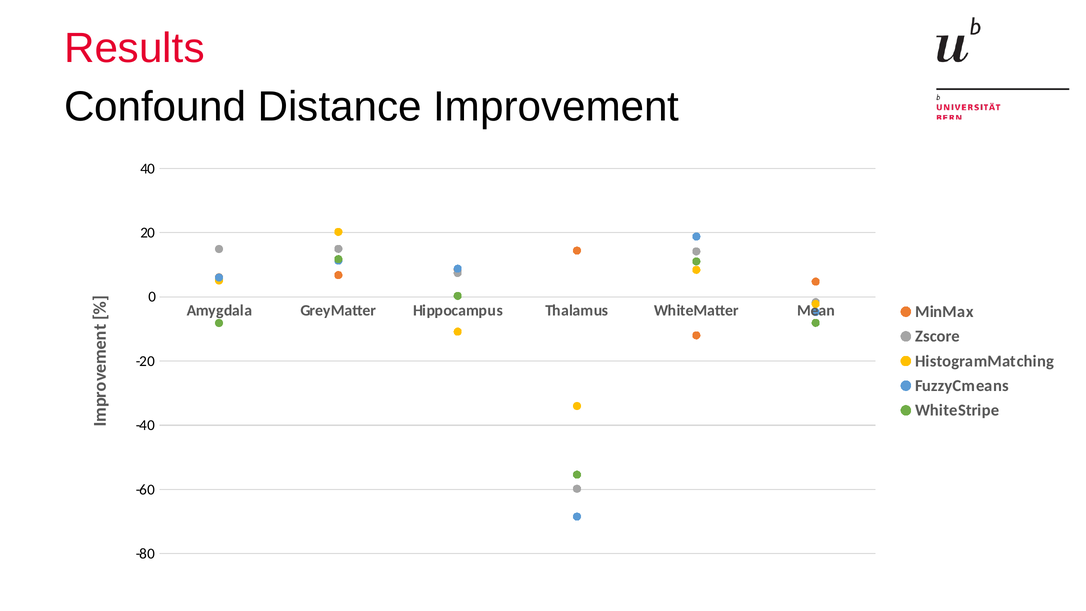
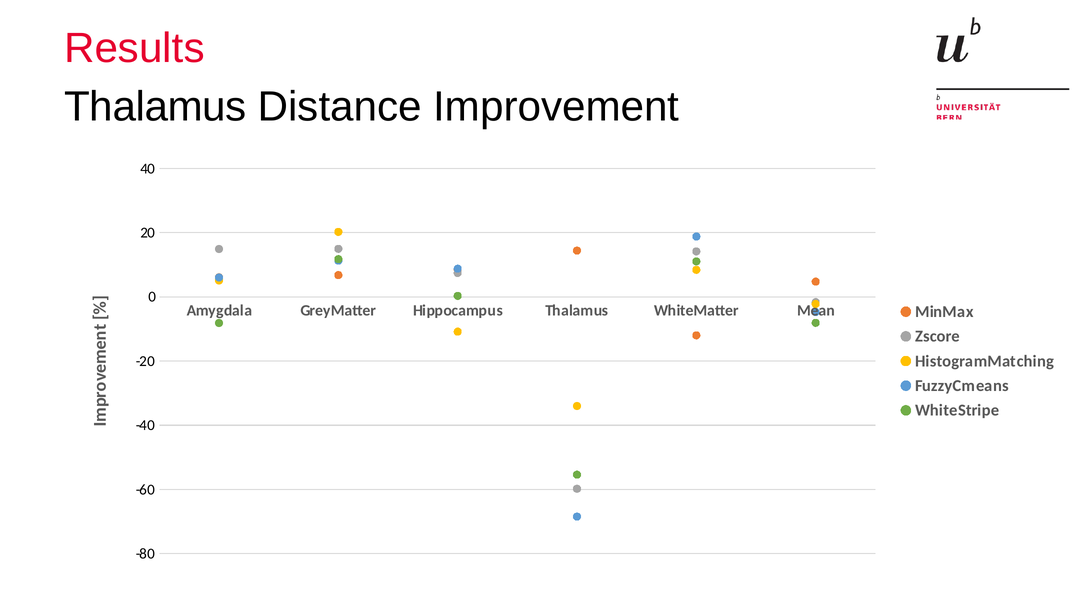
Confound at (155, 107): Confound -> Thalamus
